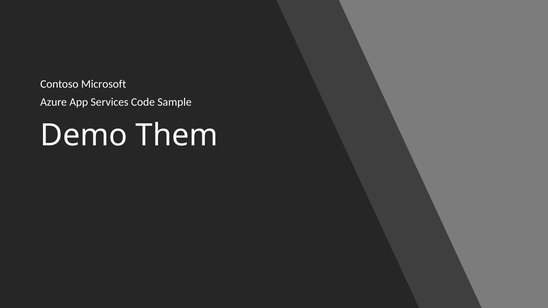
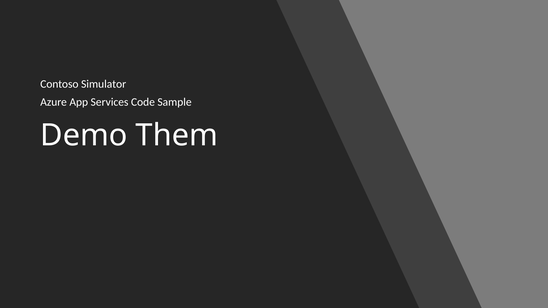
Microsoft: Microsoft -> Simulator
